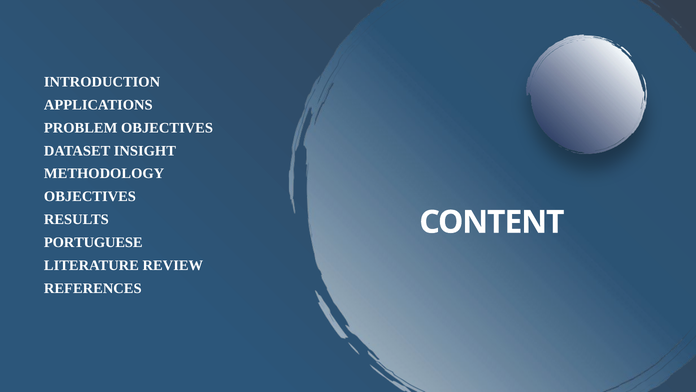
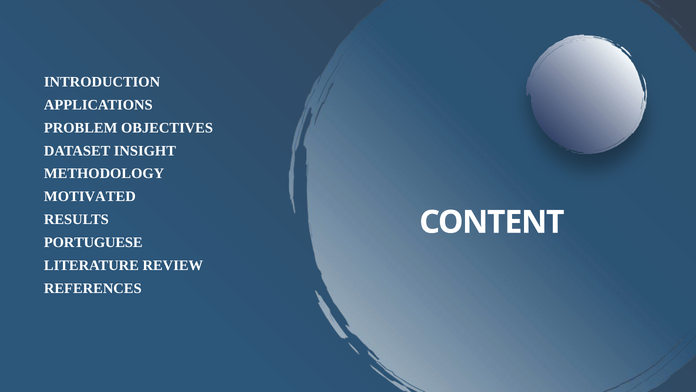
OBJECTIVES at (90, 196): OBJECTIVES -> MOTIVATED
